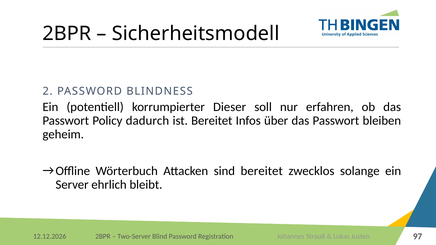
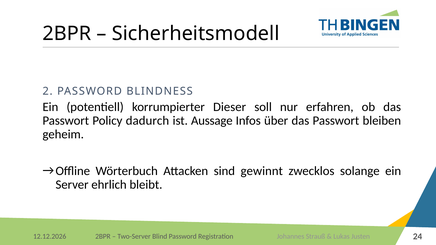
ist Bereitet: Bereitet -> Aussage
sind bereitet: bereitet -> gewinnt
97: 97 -> 24
